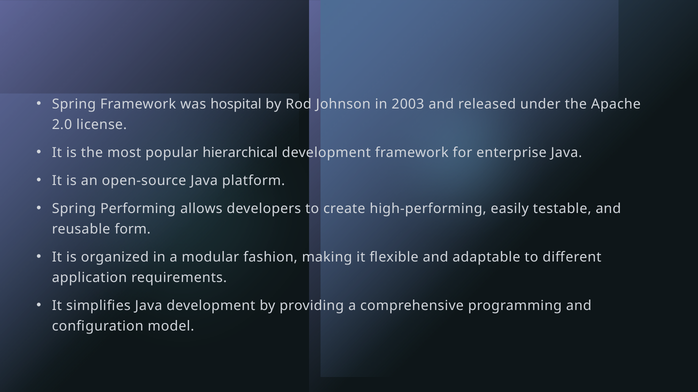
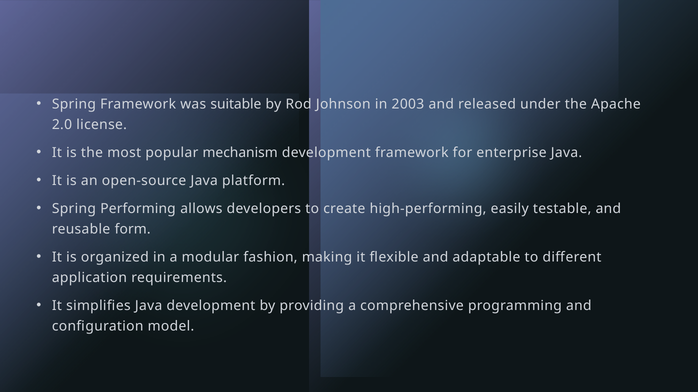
hospital: hospital -> suitable
hierarchical: hierarchical -> mechanism
